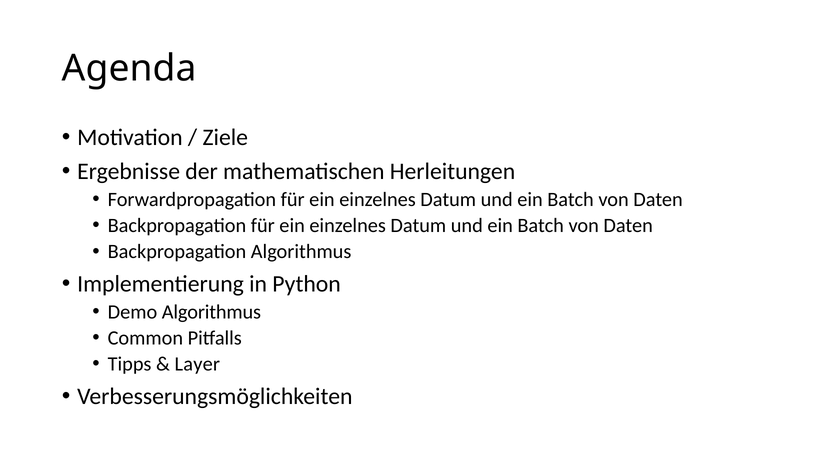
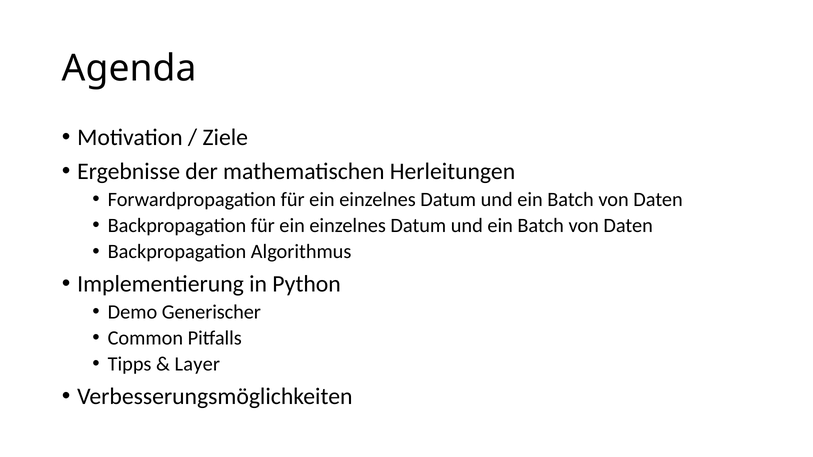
Demo Algorithmus: Algorithmus -> Generischer
